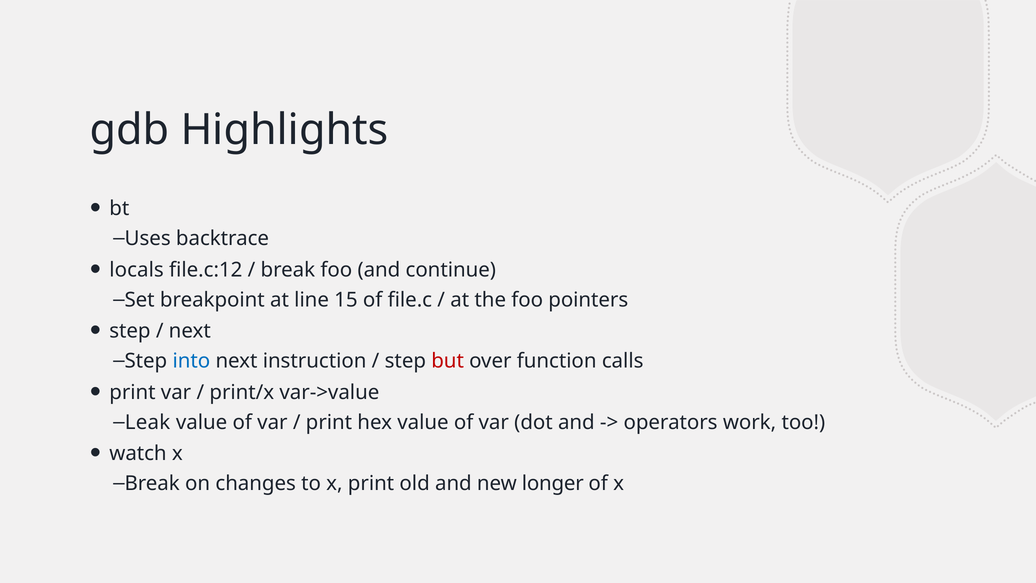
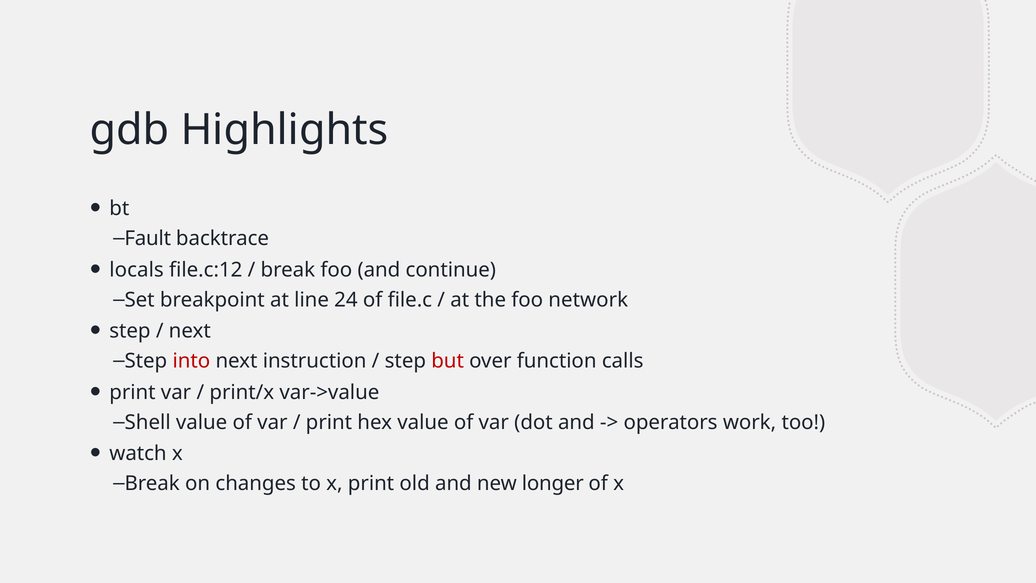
Uses: Uses -> Fault
15: 15 -> 24
pointers: pointers -> network
into colour: blue -> red
Leak: Leak -> Shell
